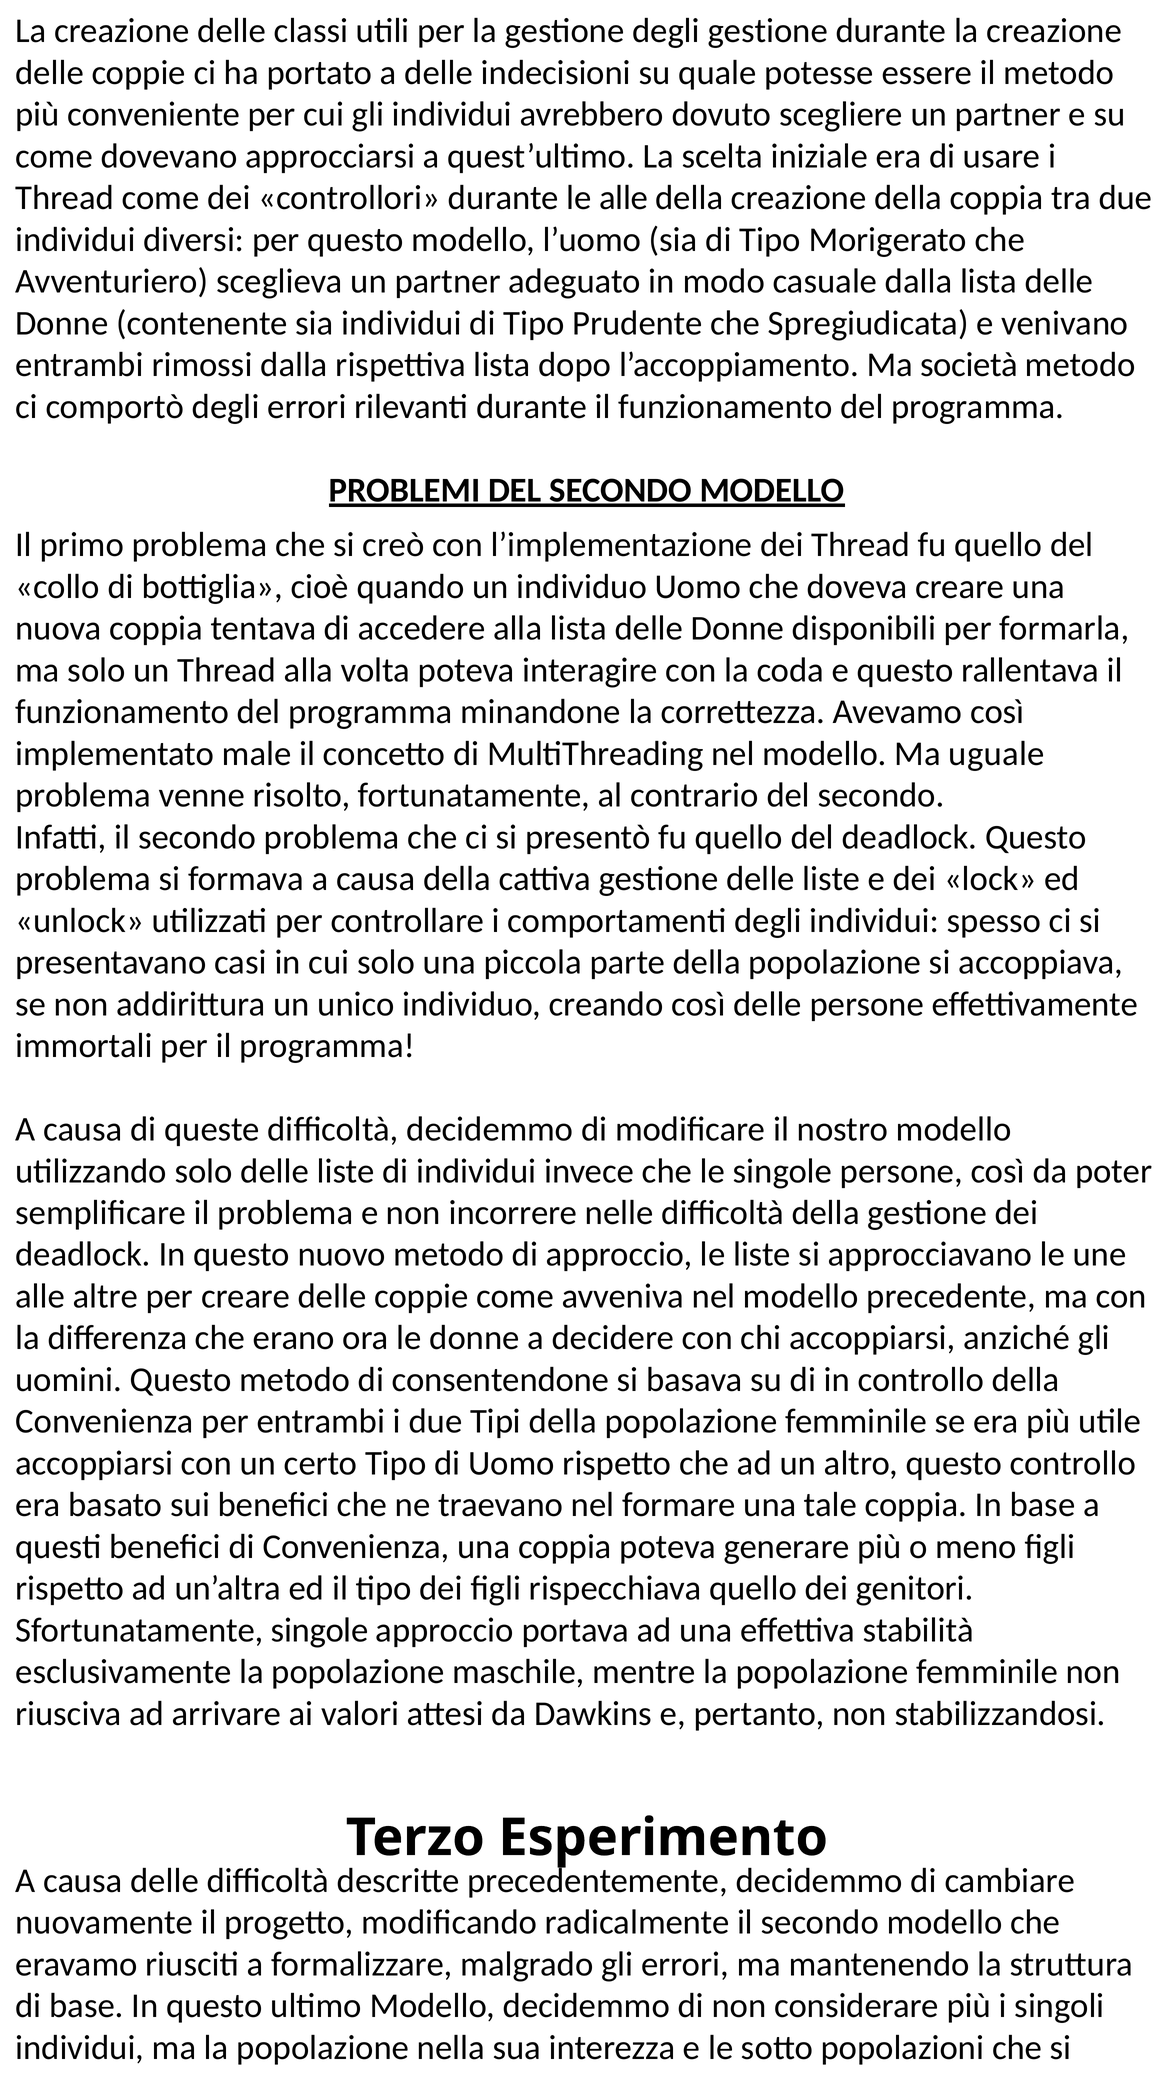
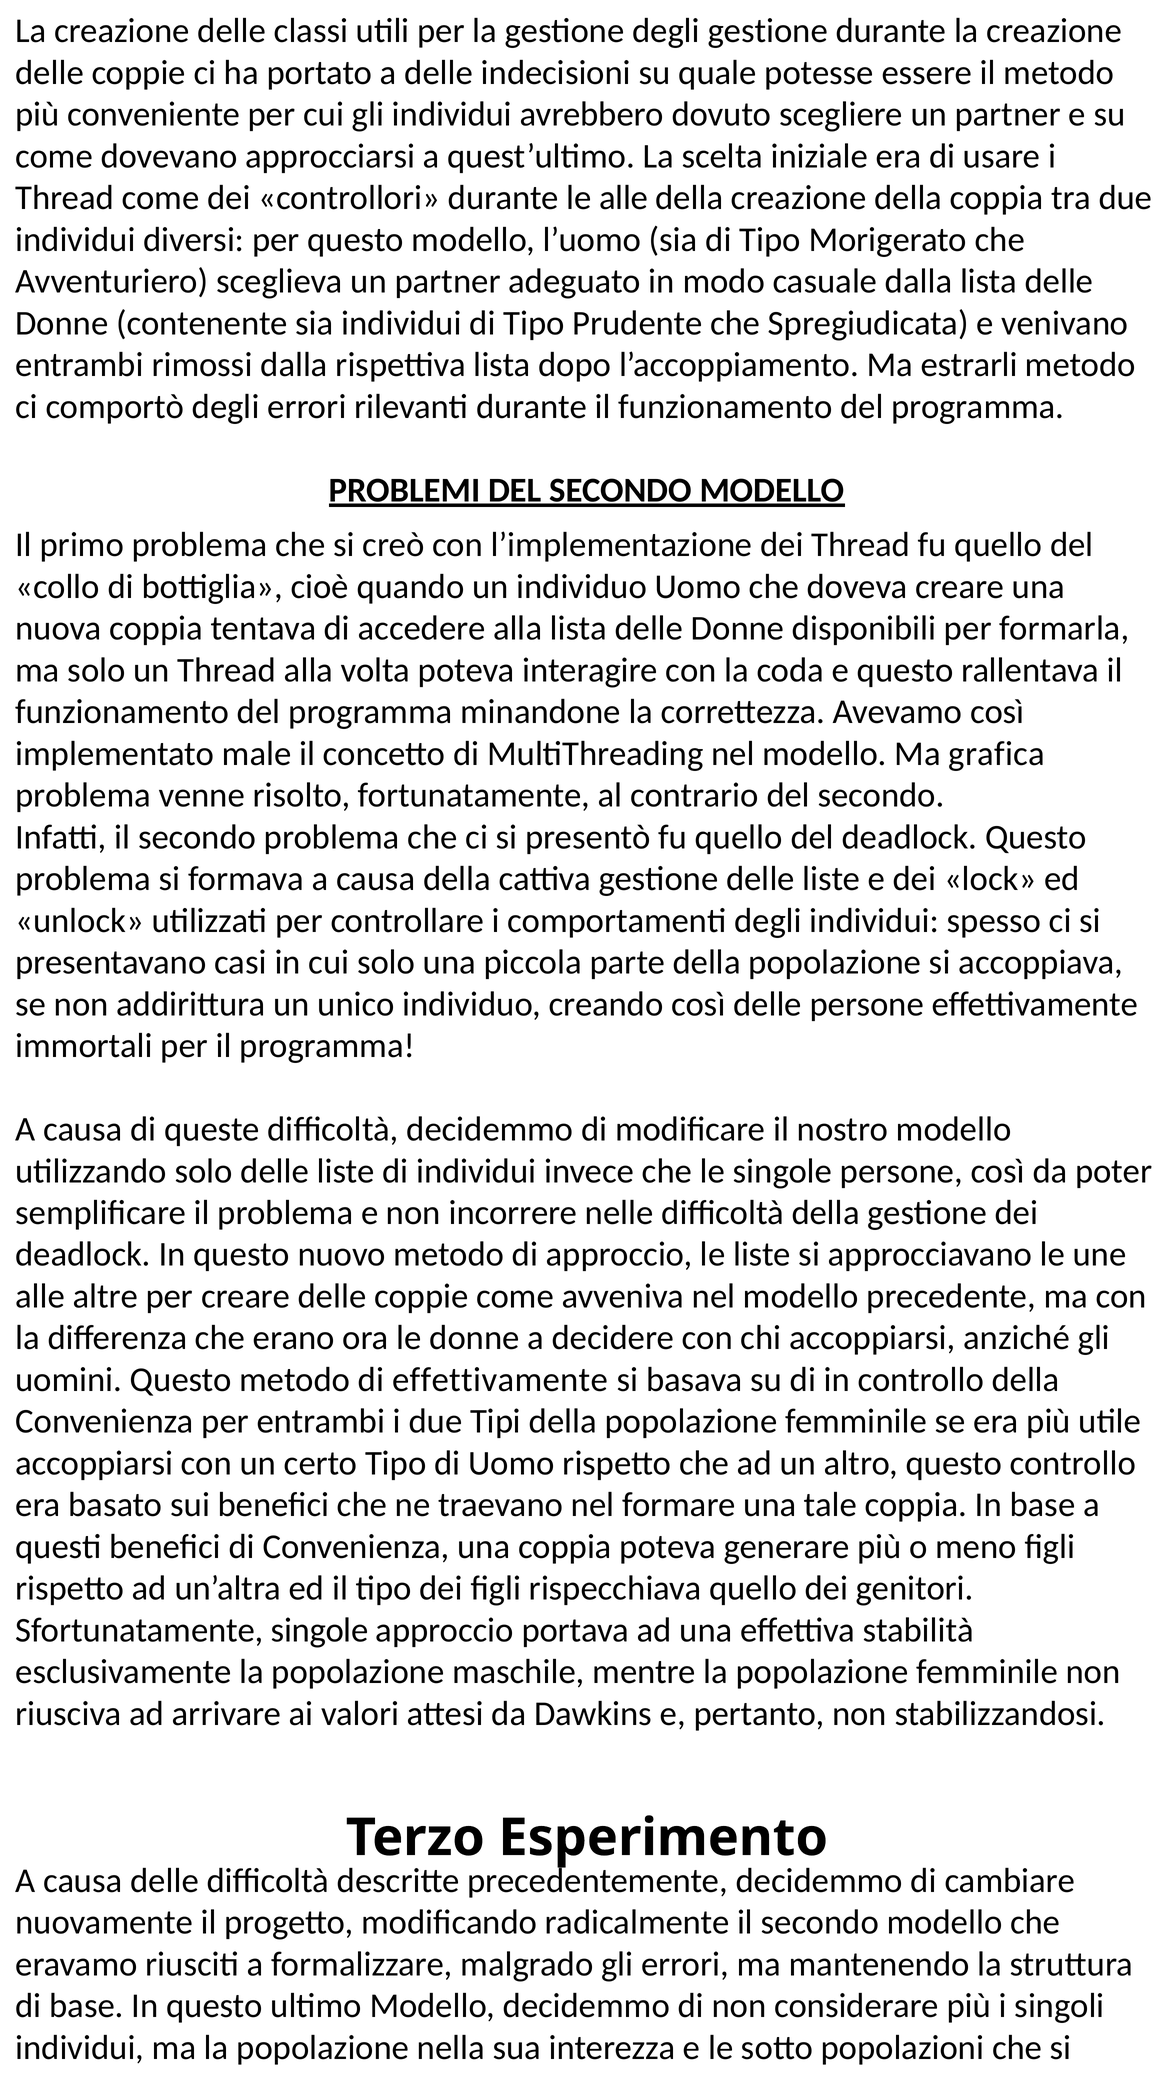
società: società -> estrarli
uguale: uguale -> grafica
di consentendone: consentendone -> effettivamente
